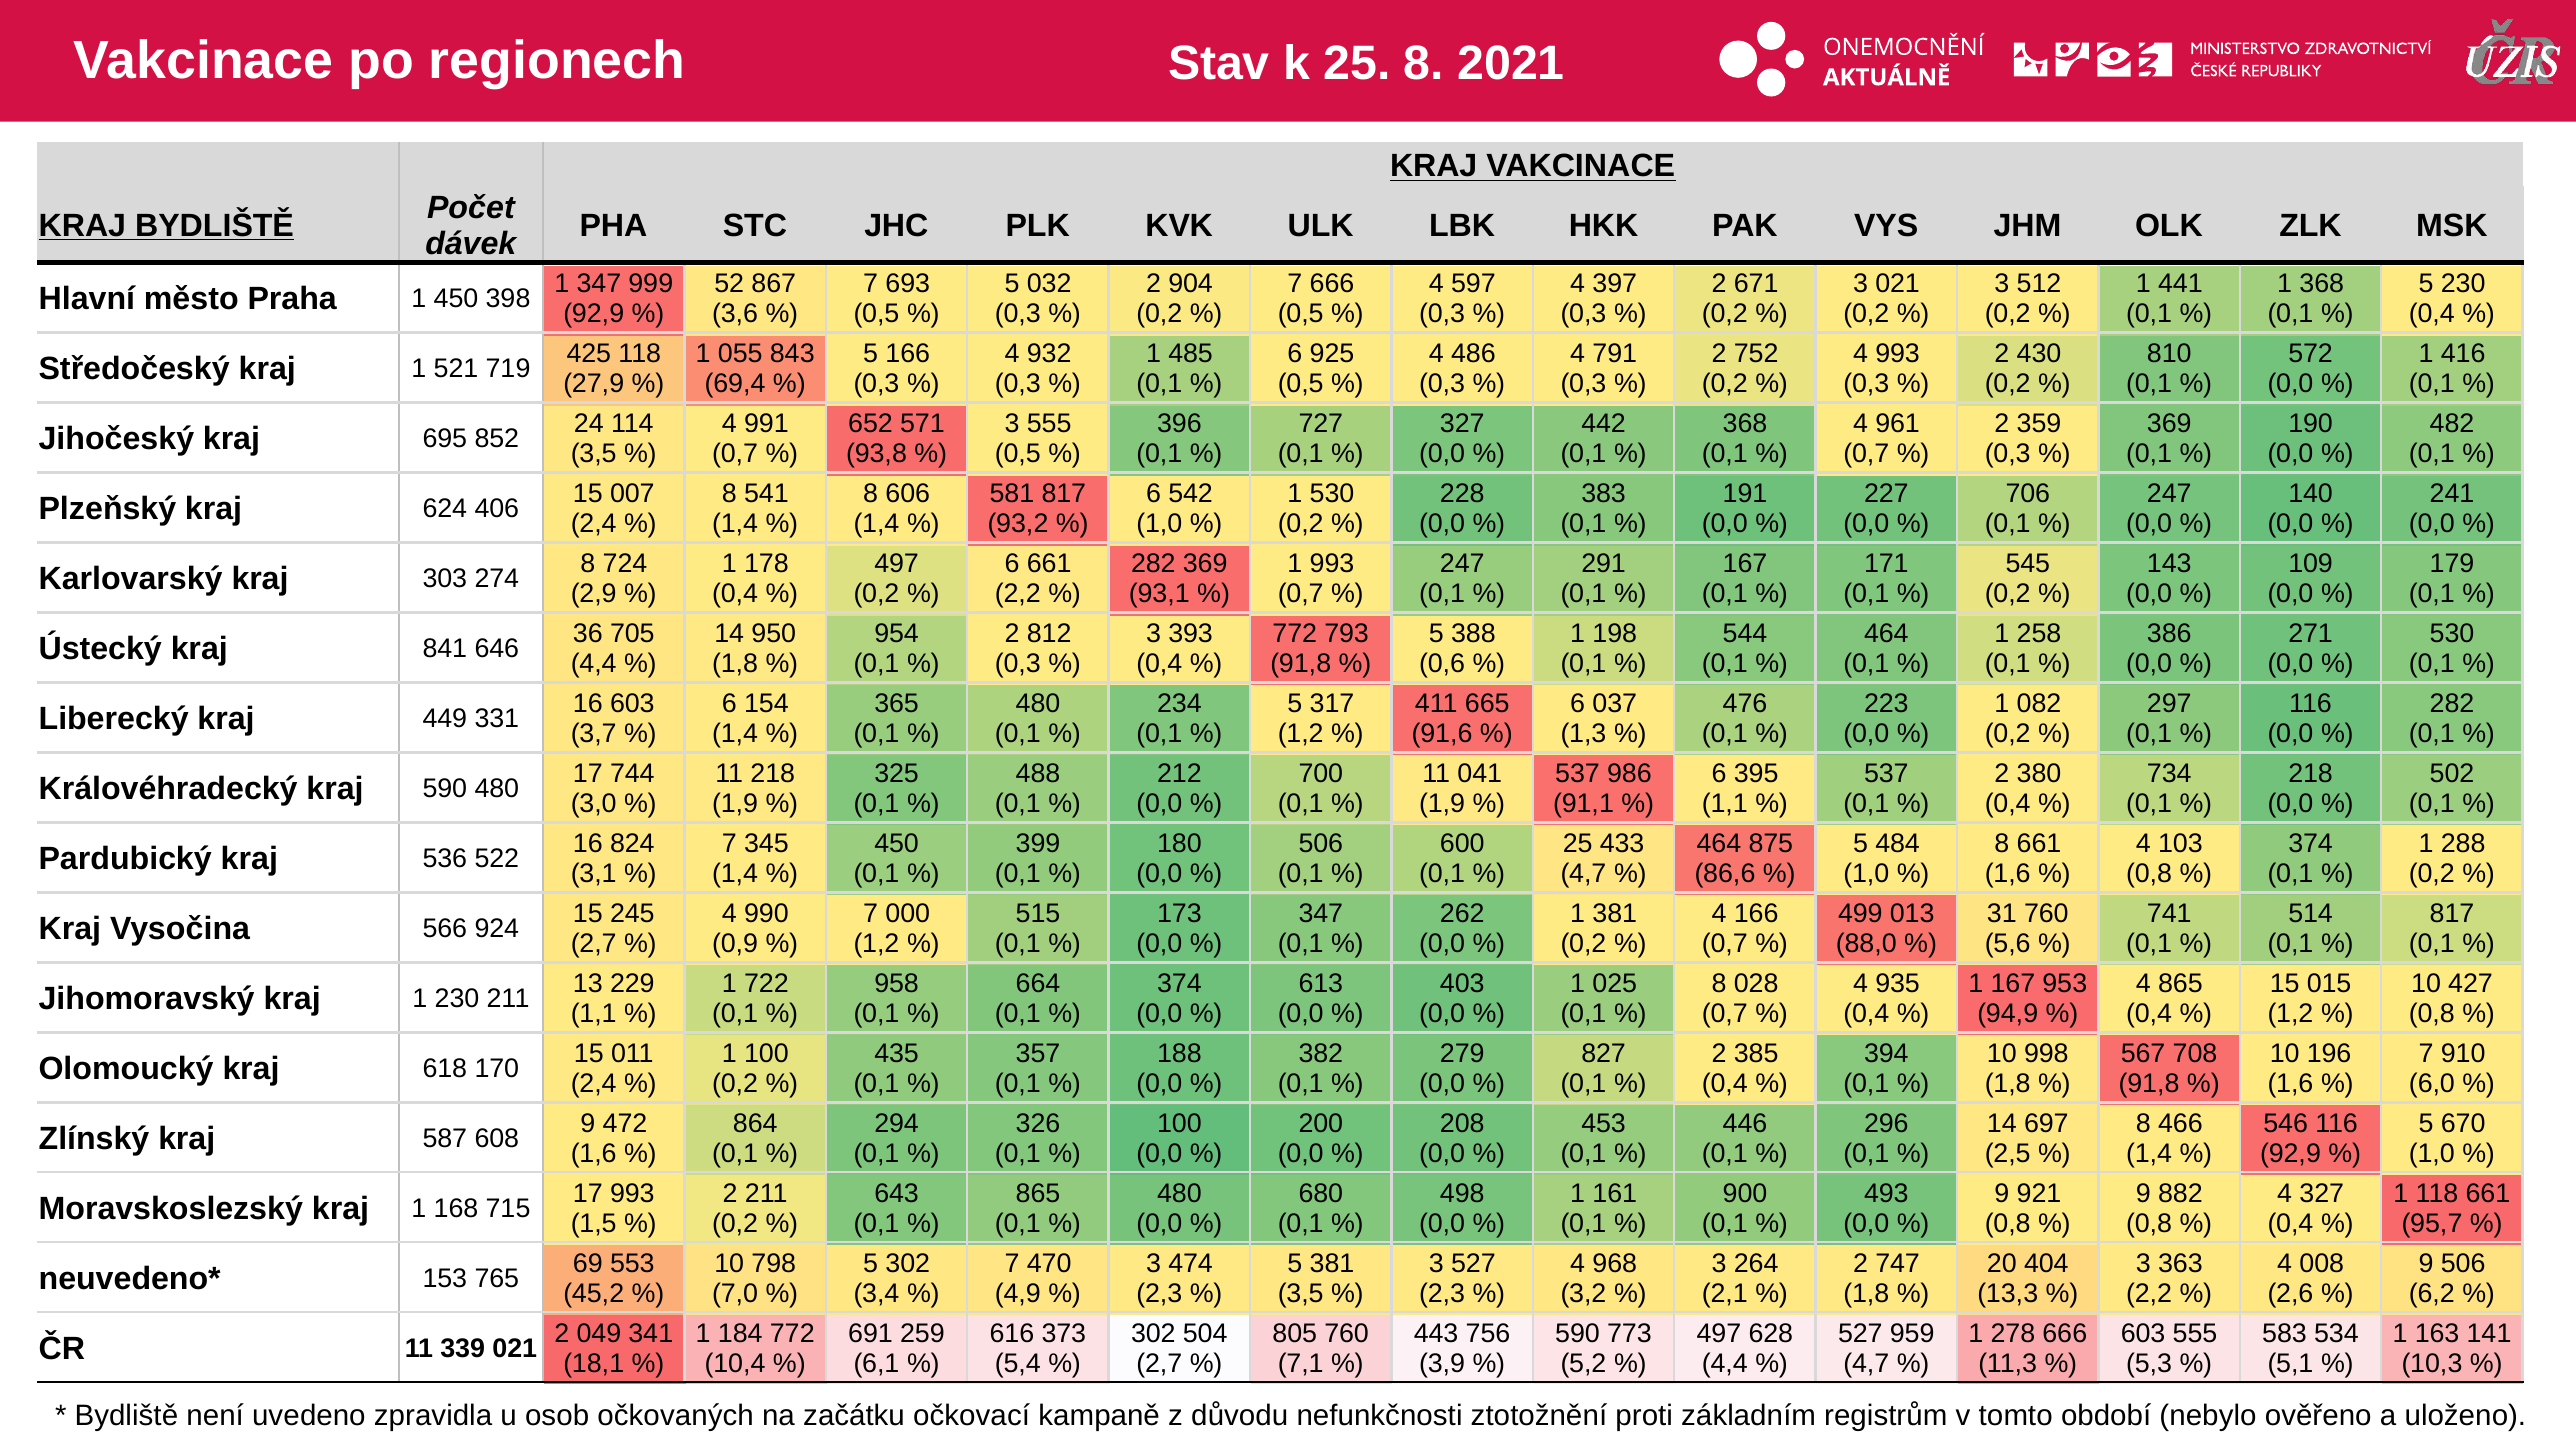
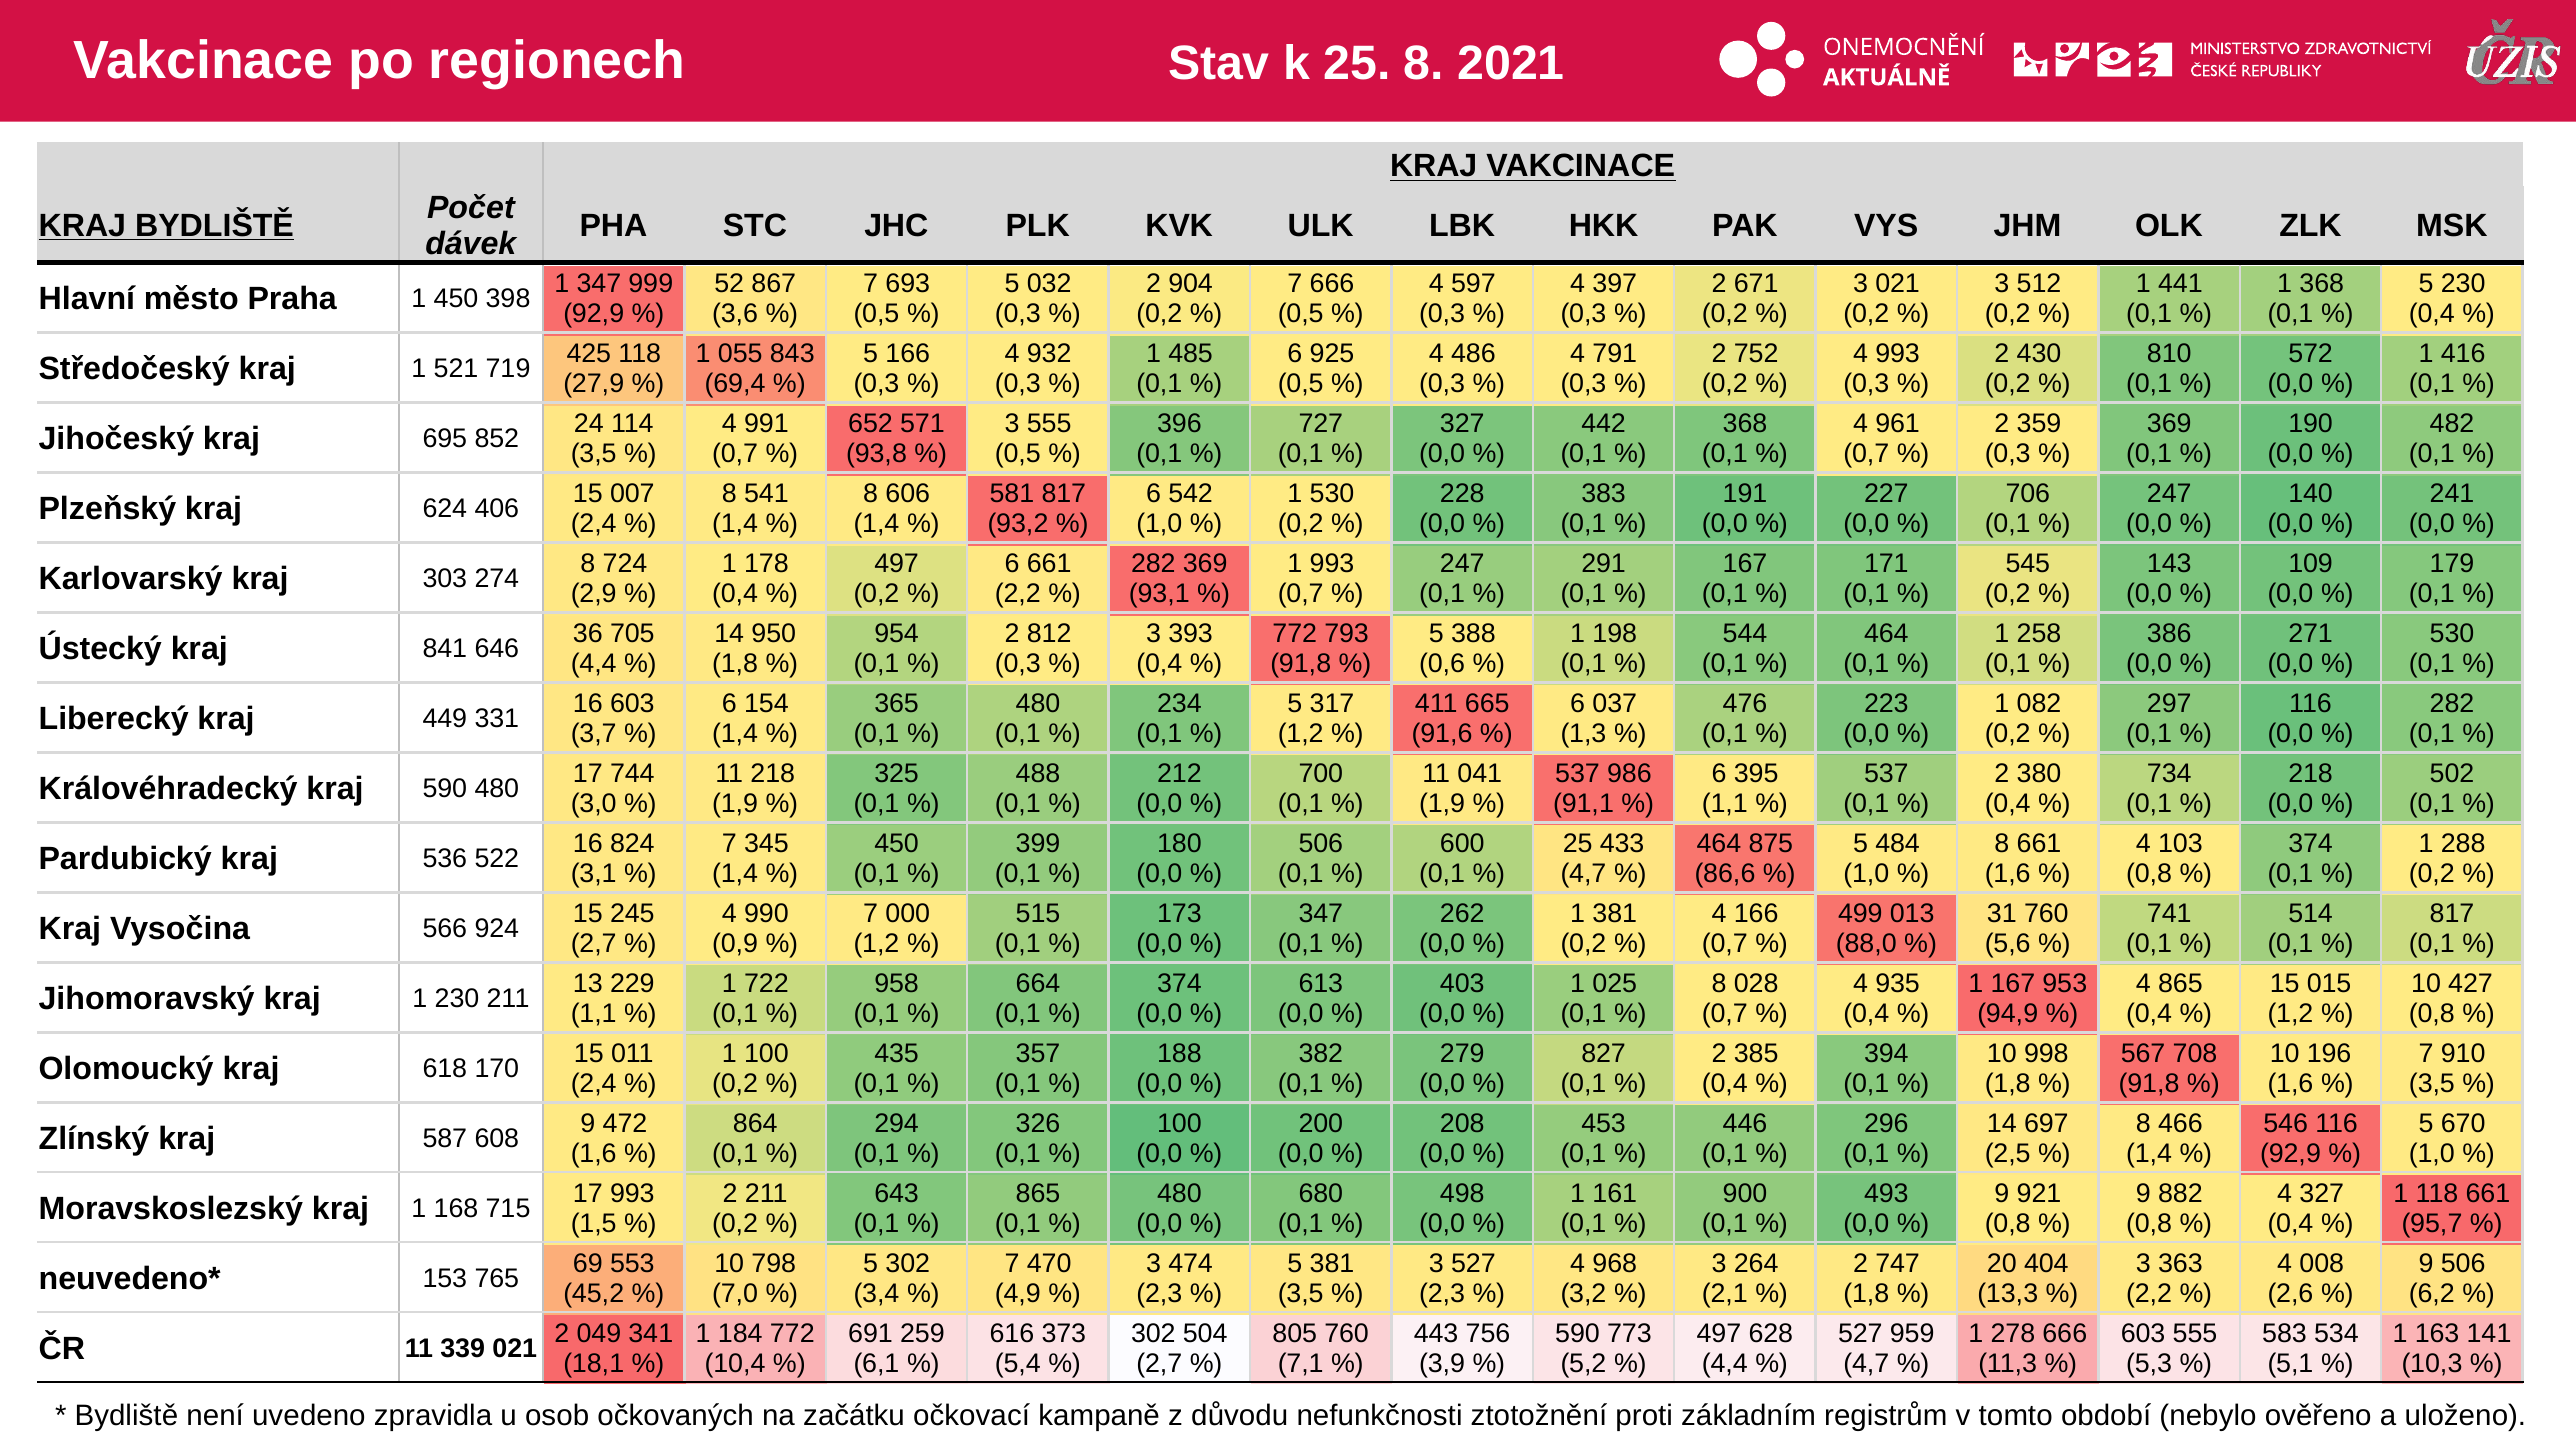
6,0 at (2432, 1084): 6,0 -> 3,5
